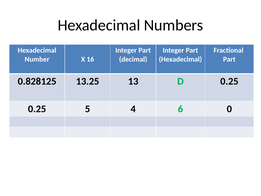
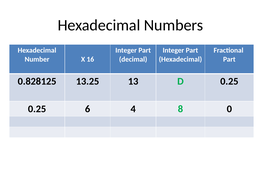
5: 5 -> 6
6: 6 -> 8
